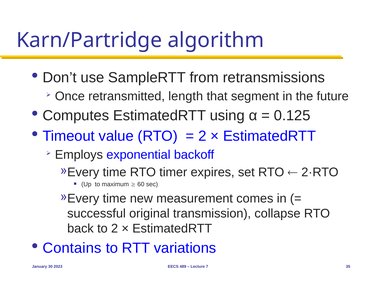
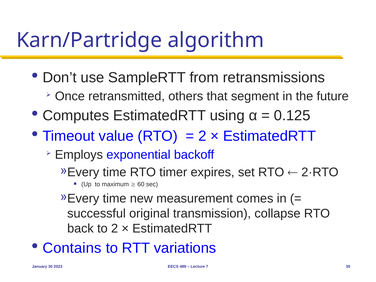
length: length -> others
